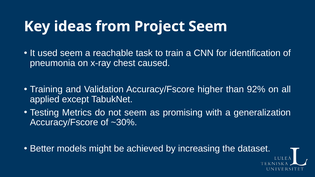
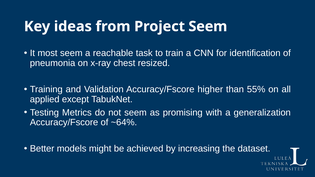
used: used -> most
caused: caused -> resized
92%: 92% -> 55%
~30%: ~30% -> ~64%
